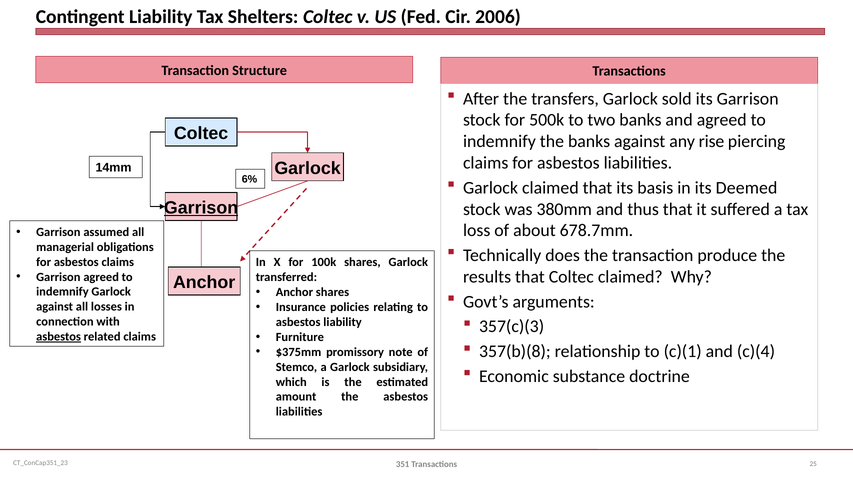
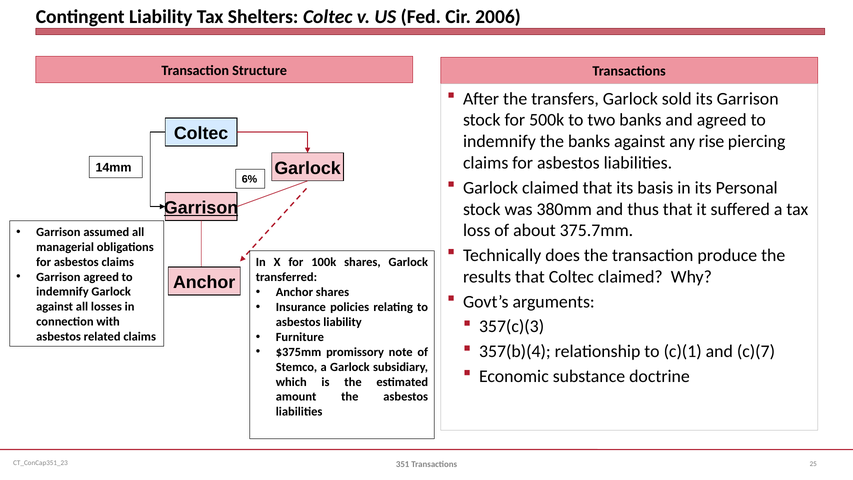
Deemed: Deemed -> Personal
678.7mm: 678.7mm -> 375.7mm
asbestos at (59, 337) underline: present -> none
357(b)(8: 357(b)(8 -> 357(b)(4
c)(4: c)(4 -> c)(7
